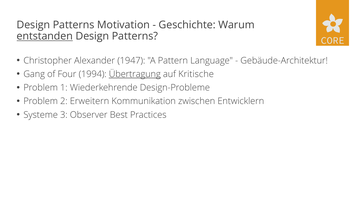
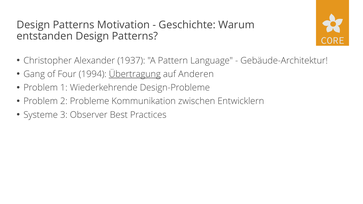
entstanden underline: present -> none
1947: 1947 -> 1937
Kritische: Kritische -> Anderen
Erweitern: Erweitern -> Probleme
